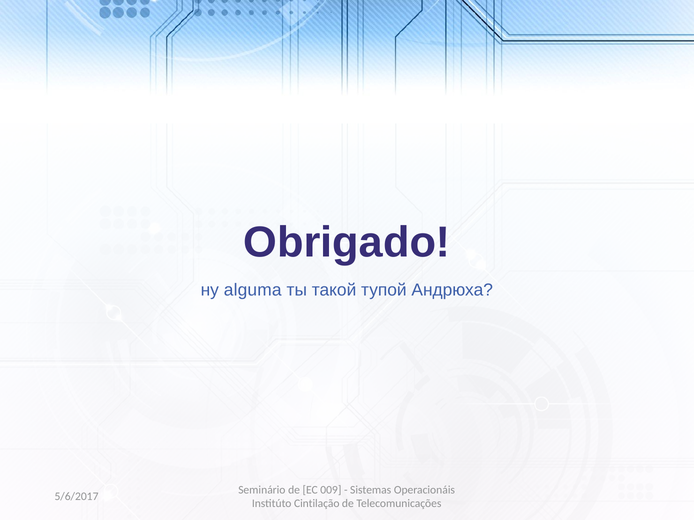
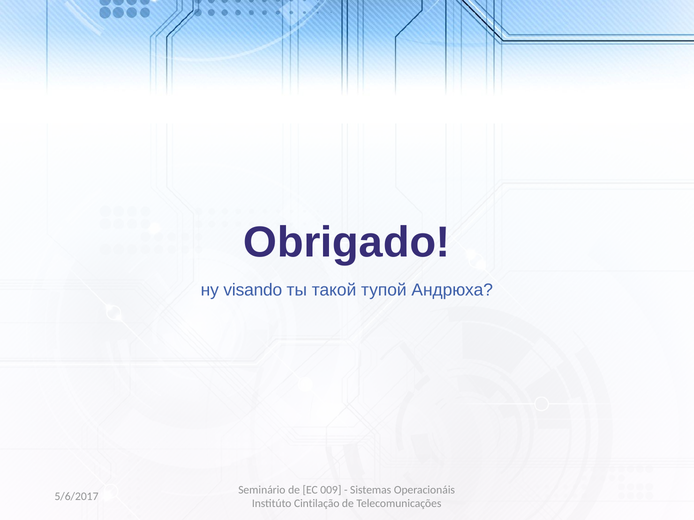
alguma: alguma -> visando
